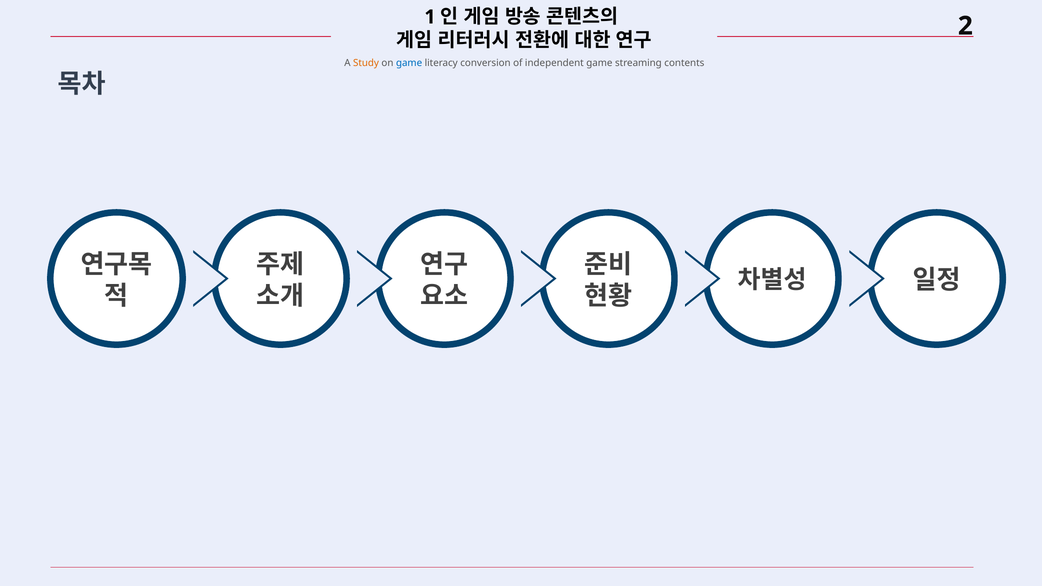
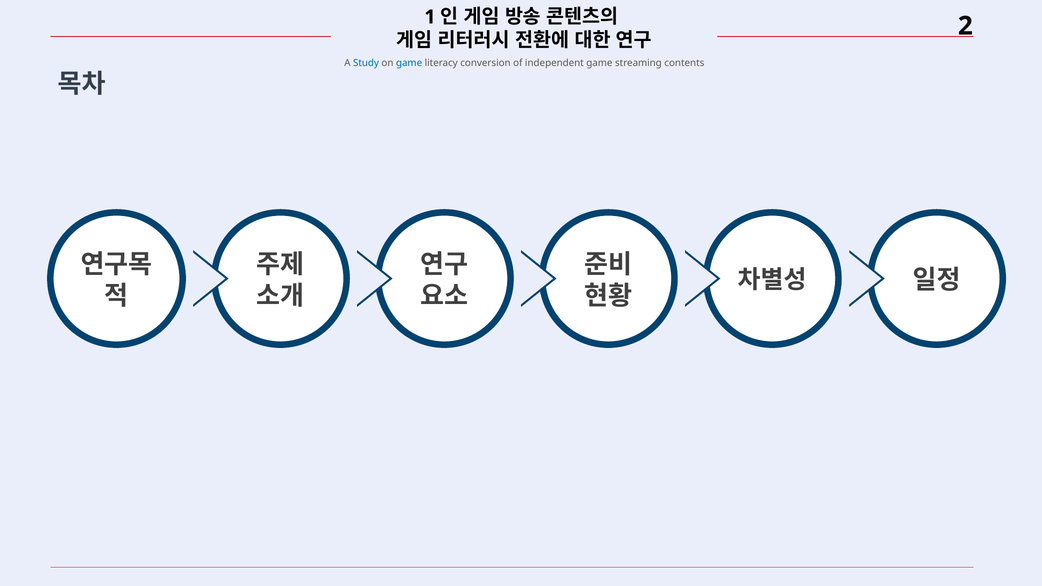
Study colour: orange -> blue
